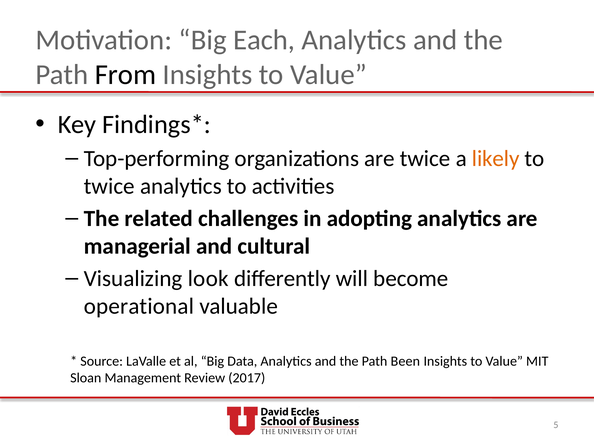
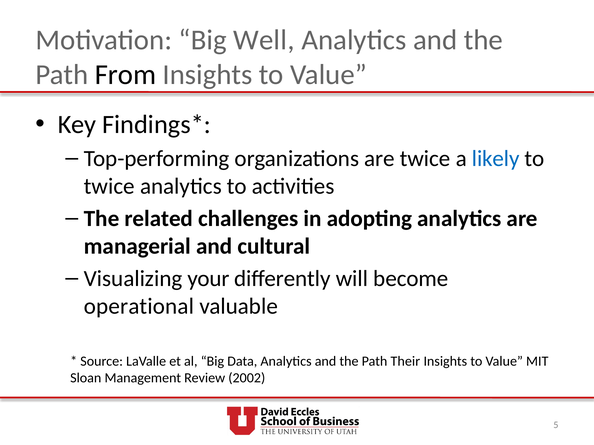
Each: Each -> Well
likely colour: orange -> blue
look: look -> your
Been: Been -> Their
2017: 2017 -> 2002
